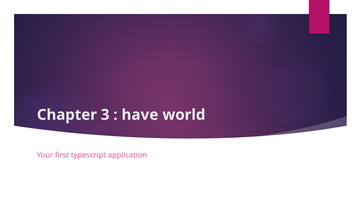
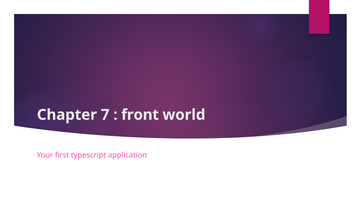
3: 3 -> 7
have: have -> front
